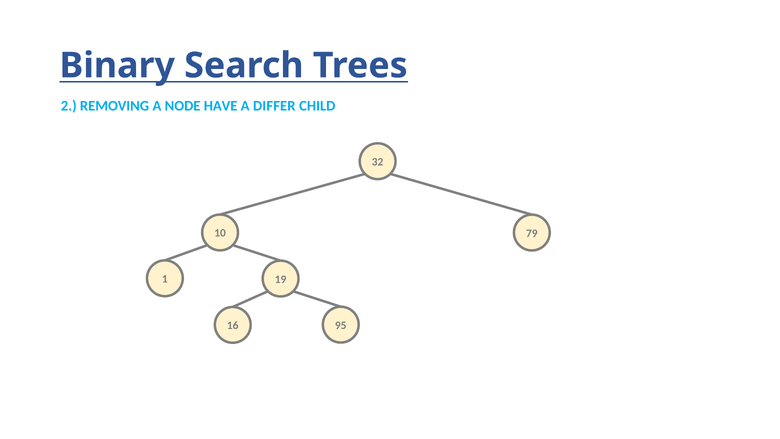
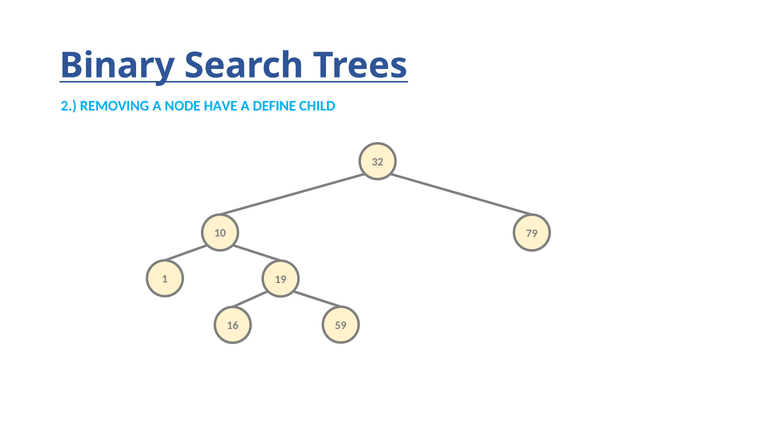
DIFFER: DIFFER -> DEFINE
95: 95 -> 59
